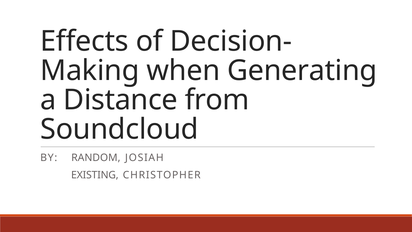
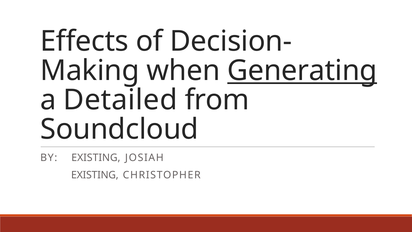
Generating underline: none -> present
Distance: Distance -> Detailed
BY RANDOM: RANDOM -> EXISTING
